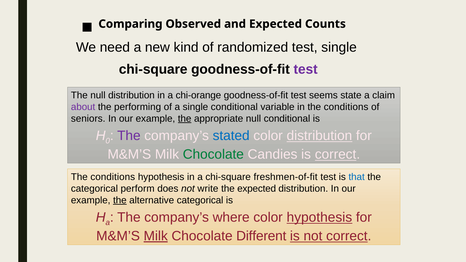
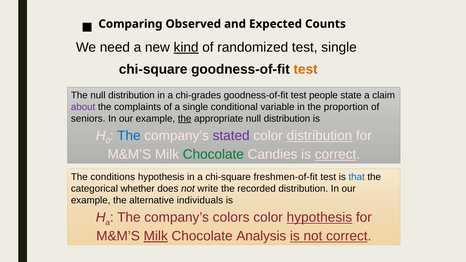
kind underline: none -> present
test at (306, 69) colour: purple -> orange
chi-orange: chi-orange -> chi-grades
seems: seems -> people
performing: performing -> complaints
in the conditions: conditions -> proportion
appropriate null conditional: conditional -> distribution
The at (129, 136) colour: purple -> blue
stated colour: blue -> purple
perform: perform -> whether
the expected: expected -> recorded
the at (120, 200) underline: present -> none
alternative categorical: categorical -> individuals
where: where -> colors
Different: Different -> Analysis
